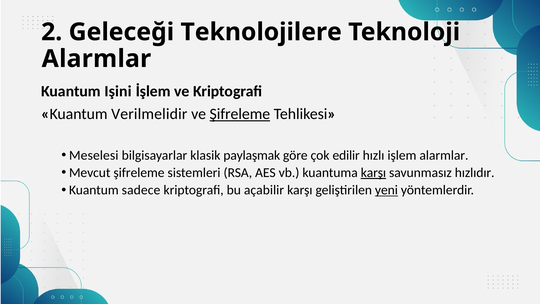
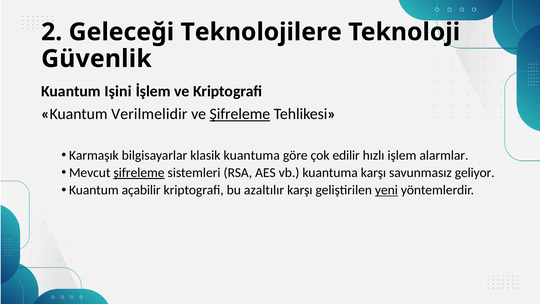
Alarmlar at (96, 59): Alarmlar -> Güvenlik
Meselesi: Meselesi -> Karmaşık
klasik paylaşmak: paylaşmak -> kuantuma
şifreleme at (139, 173) underline: none -> present
karşı at (373, 173) underline: present -> none
hızlıdır: hızlıdır -> geliyor
sadece: sadece -> açabilir
açabilir: açabilir -> azaltılır
